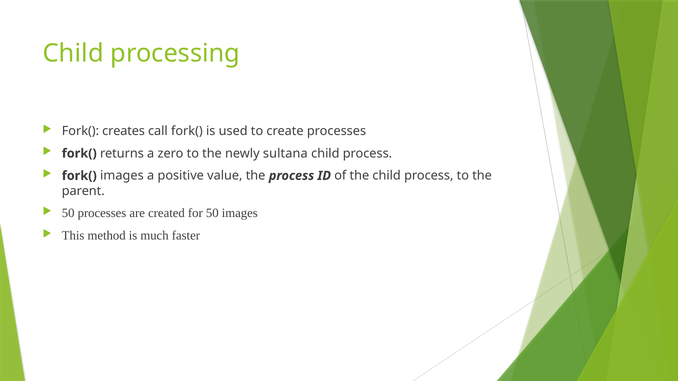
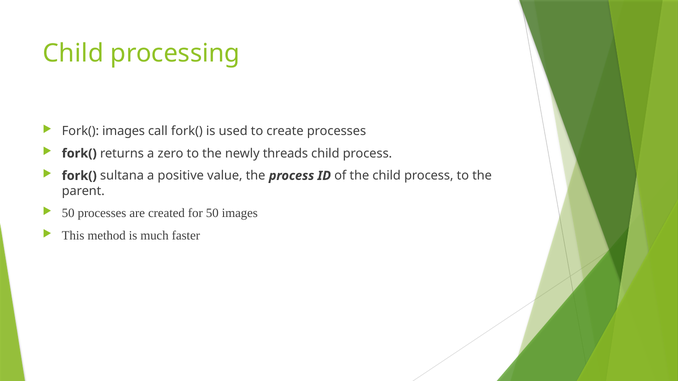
Fork( creates: creates -> images
sultana: sultana -> threads
fork( images: images -> sultana
